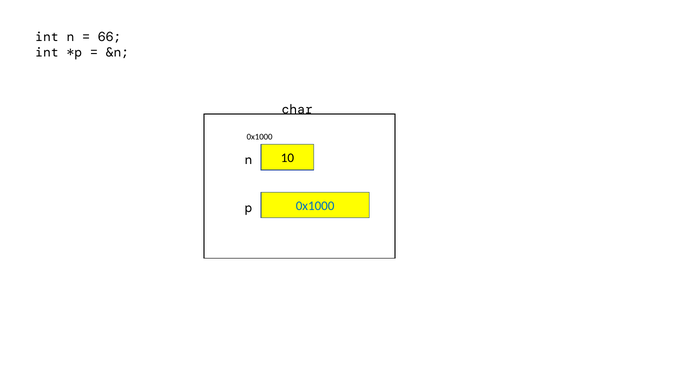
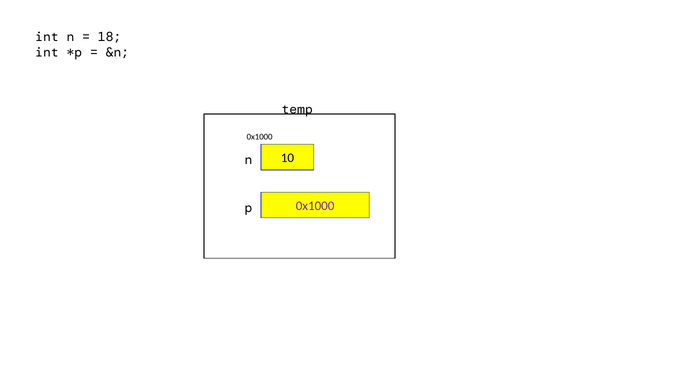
66: 66 -> 18
char: char -> temp
0x1000 at (315, 206) colour: blue -> purple
